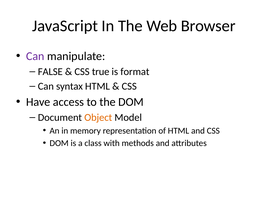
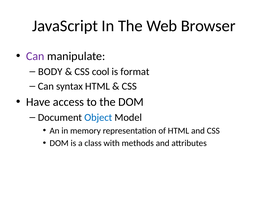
FALSE: FALSE -> BODY
true: true -> cool
Object colour: orange -> blue
